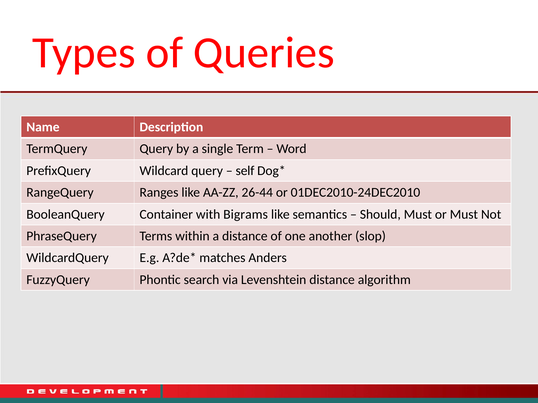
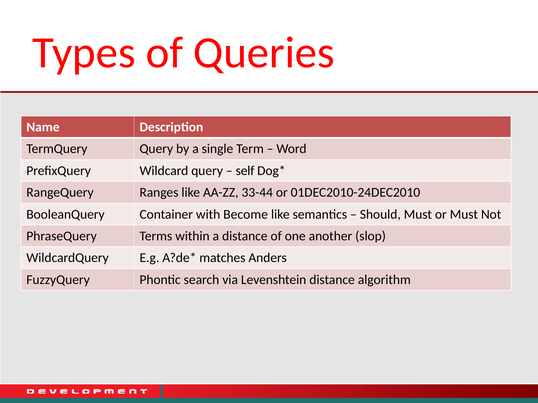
26-44: 26-44 -> 33-44
Bigrams: Bigrams -> Become
